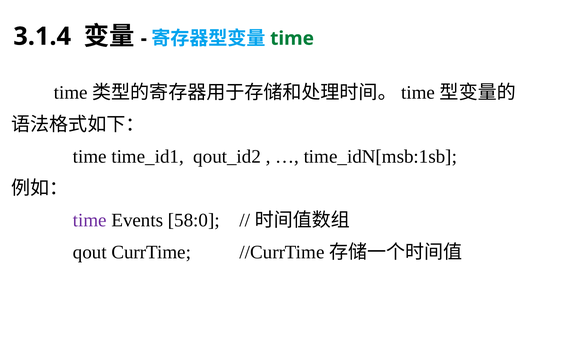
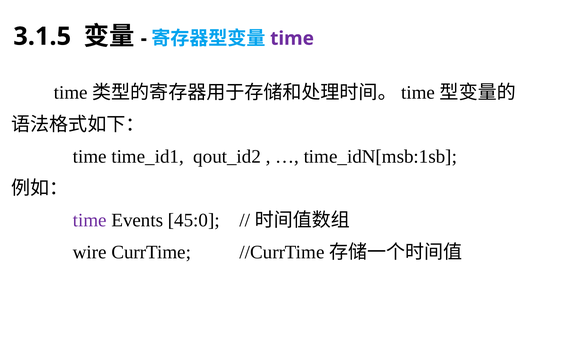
3.1.4: 3.1.4 -> 3.1.5
time at (292, 38) colour: green -> purple
58:0: 58:0 -> 45:0
qout: qout -> wire
